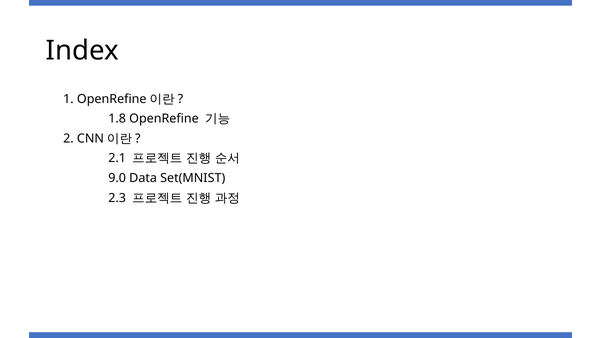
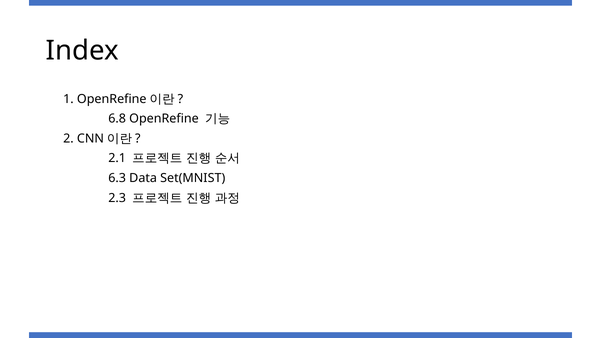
1.8: 1.8 -> 6.8
9.0: 9.0 -> 6.3
